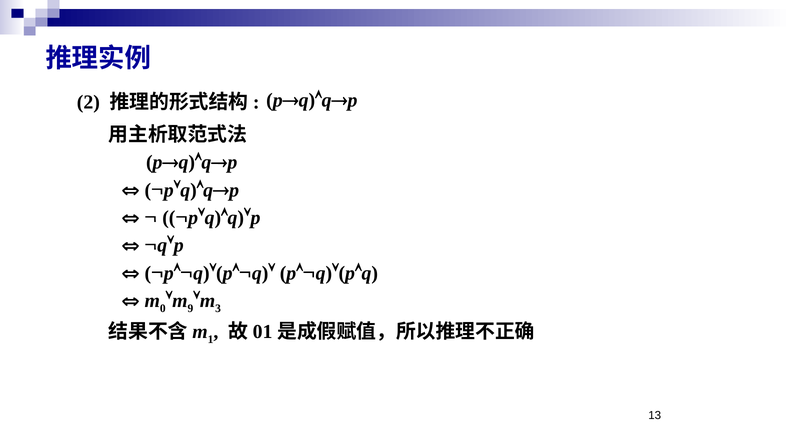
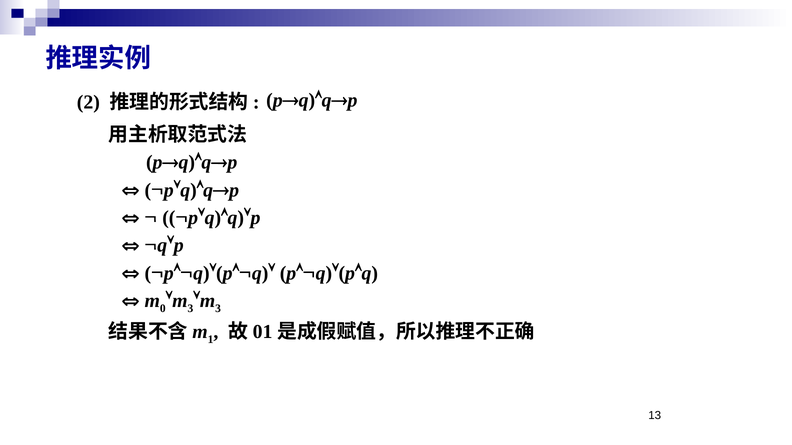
9 at (190, 309): 9 -> 3
